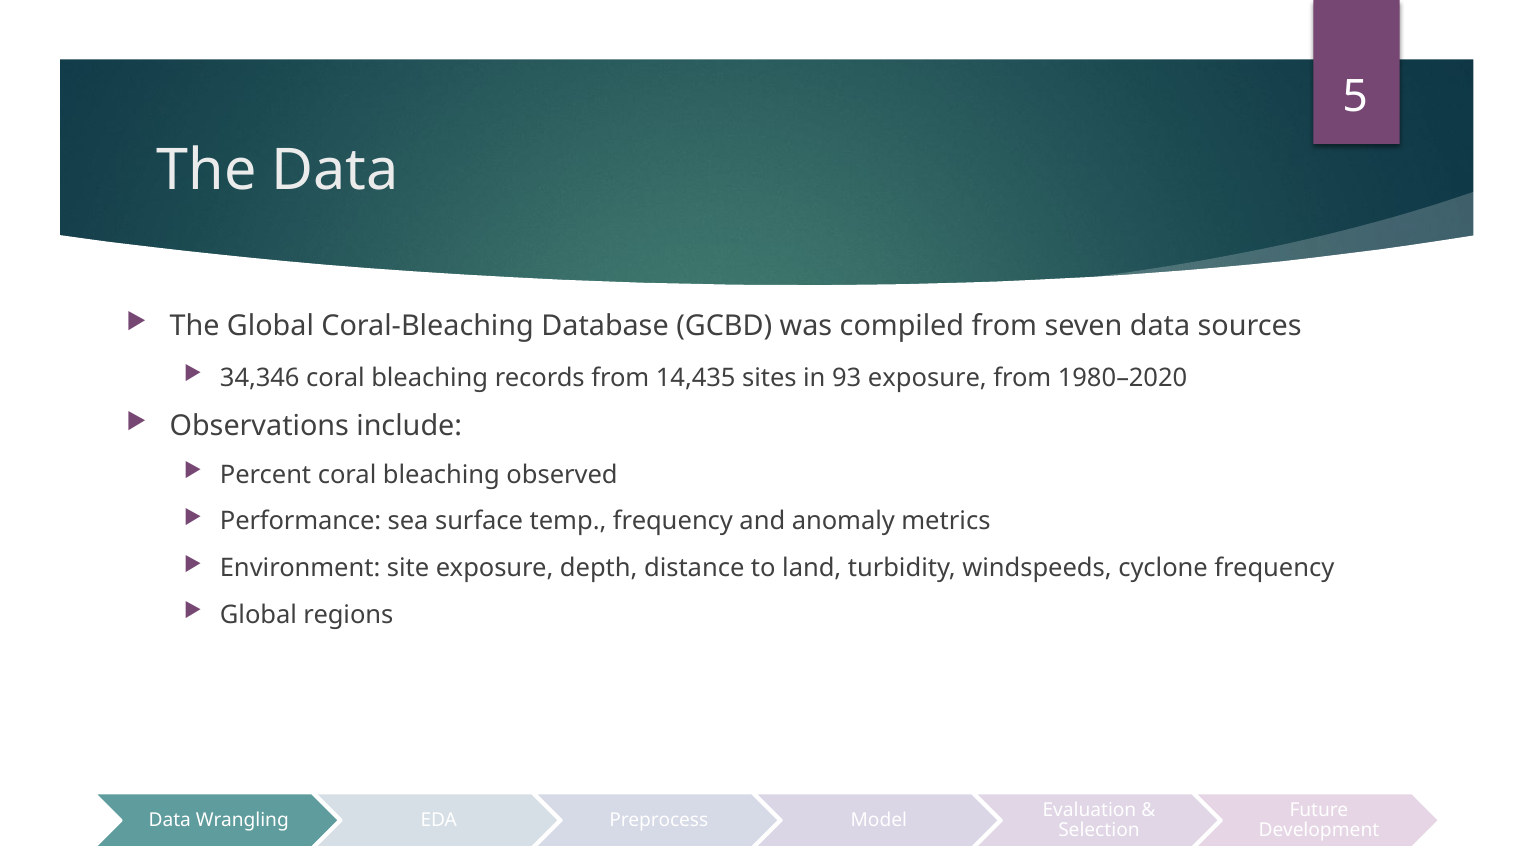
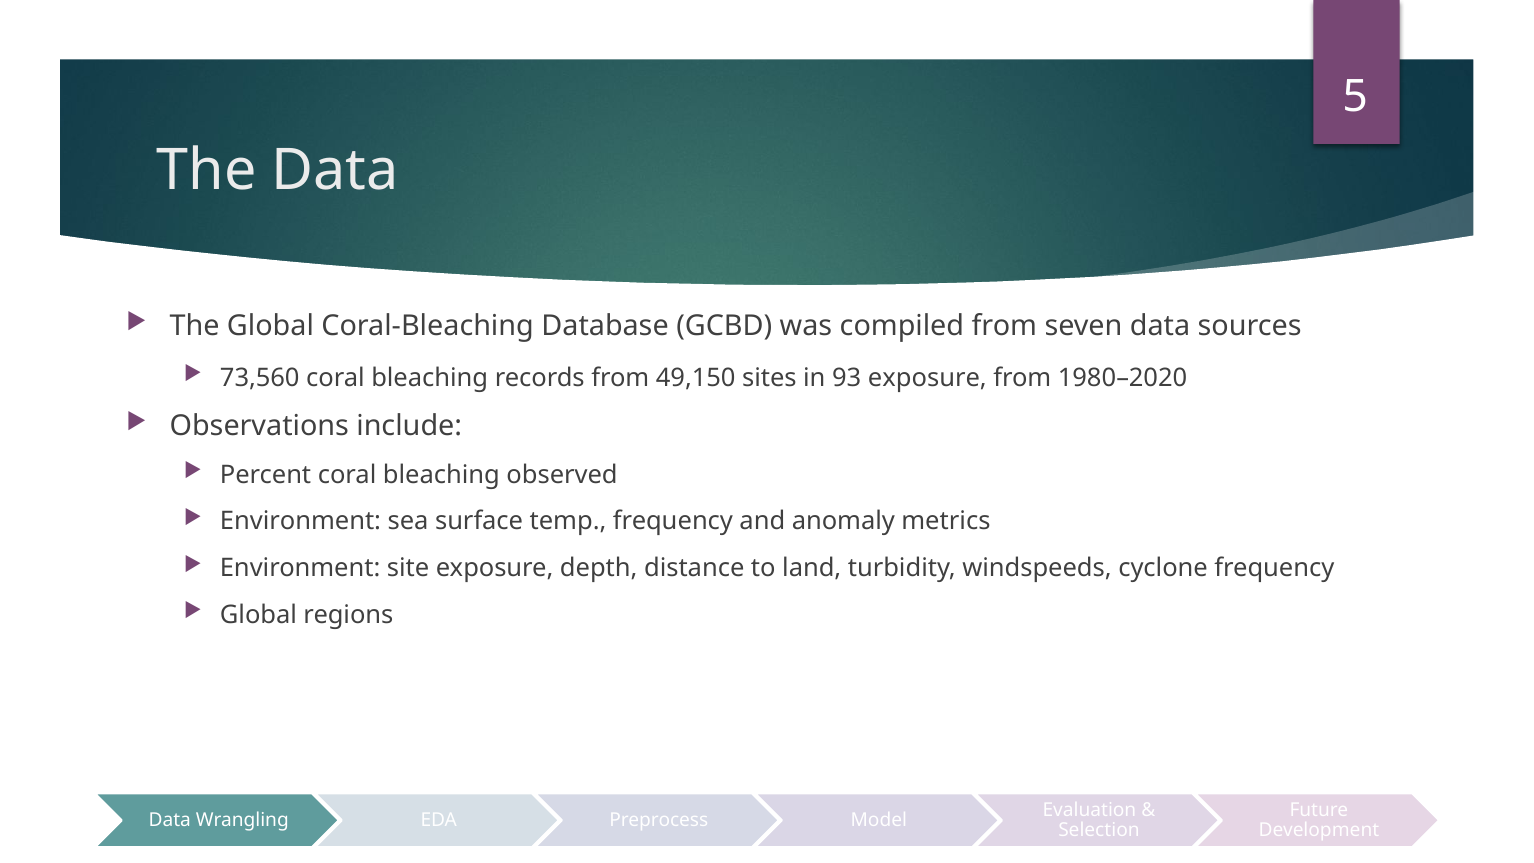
34,346: 34,346 -> 73,560
14,435: 14,435 -> 49,150
Performance at (301, 521): Performance -> Environment
